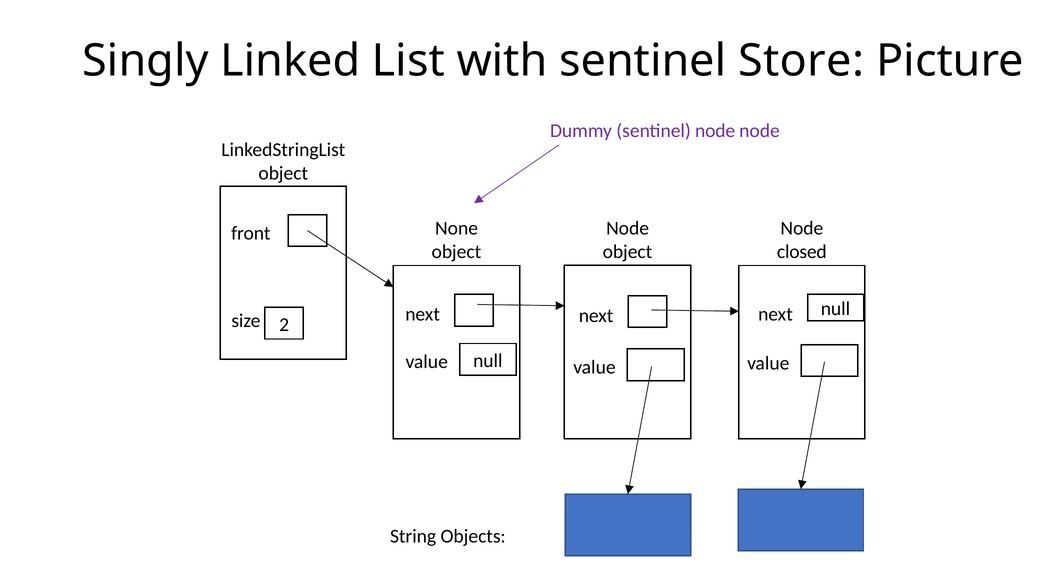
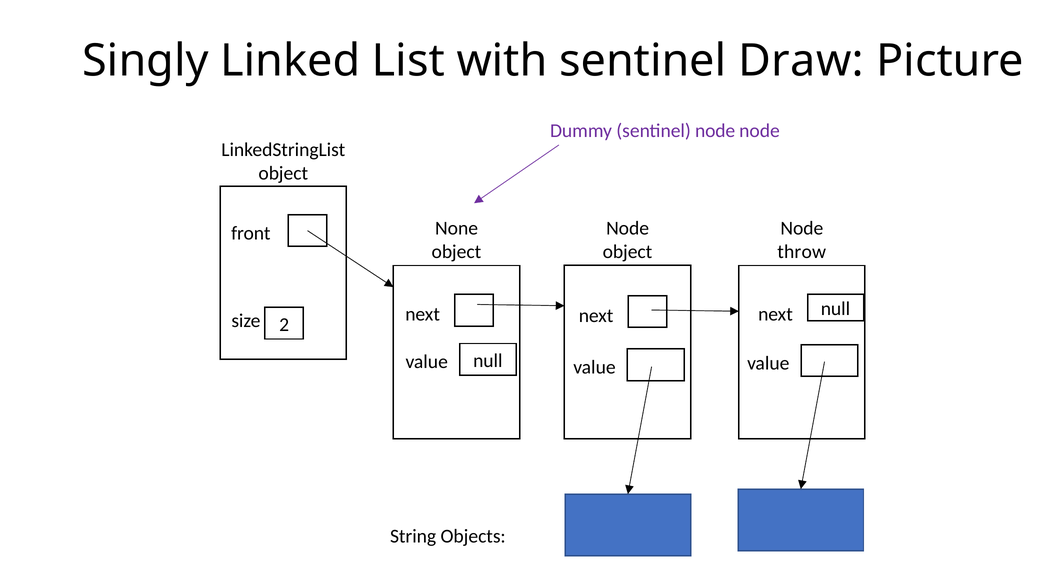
Store: Store -> Draw
closed: closed -> throw
